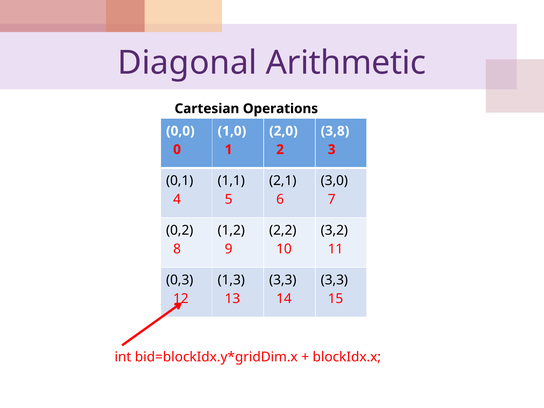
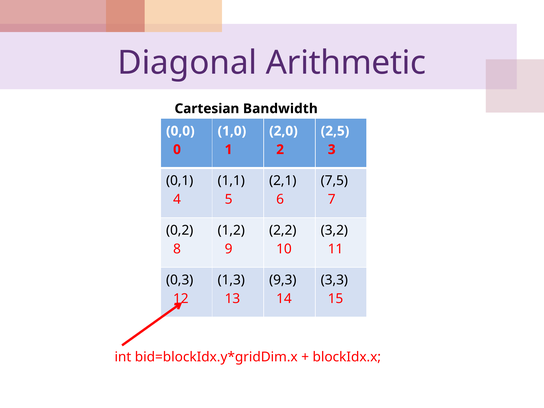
Operations: Operations -> Bandwidth
3,8: 3,8 -> 2,5
3,0: 3,0 -> 7,5
3,3 at (283, 280): 3,3 -> 9,3
